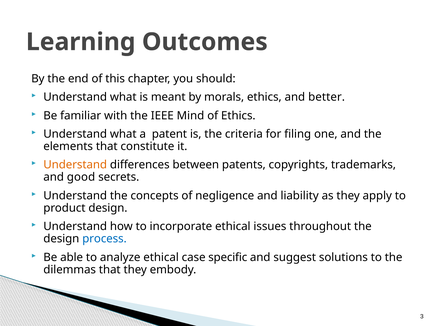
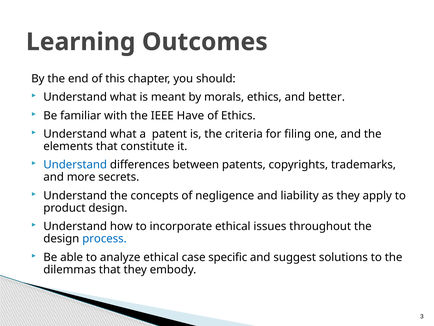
Mind: Mind -> Have
Understand at (75, 165) colour: orange -> blue
good: good -> more
